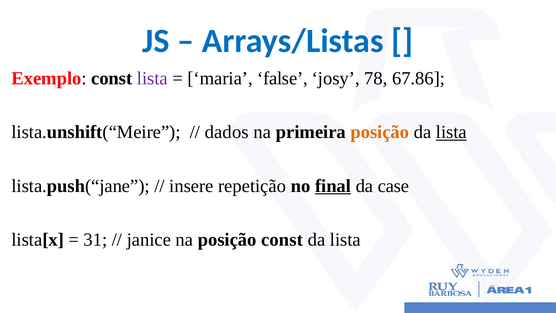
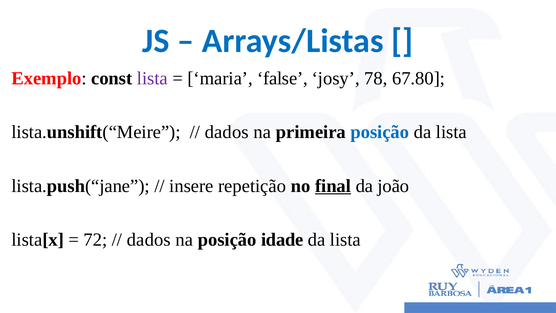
67.86: 67.86 -> 67.80
posição at (380, 132) colour: orange -> blue
lista at (451, 132) underline: present -> none
case: case -> joão
31: 31 -> 72
janice at (149, 240): janice -> dados
posição const: const -> idade
